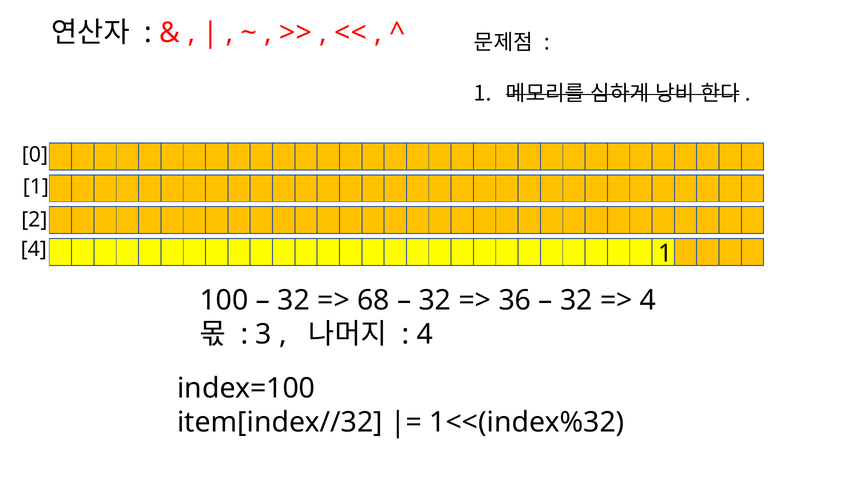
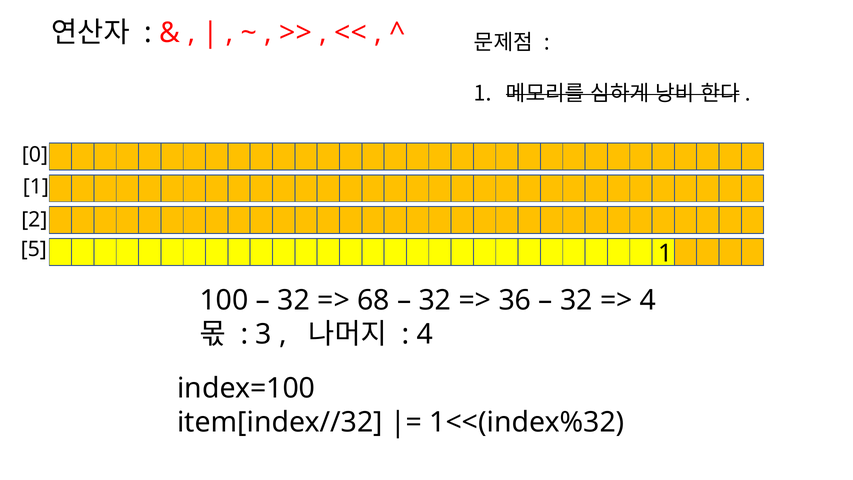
4 at (34, 249): 4 -> 5
